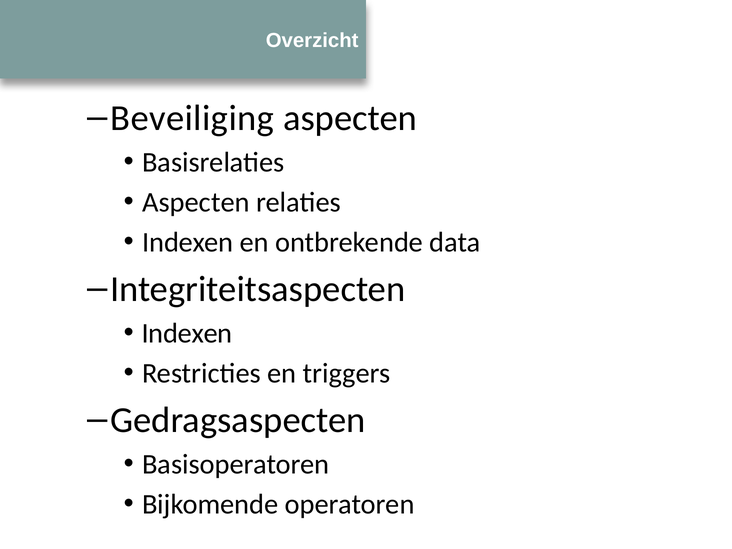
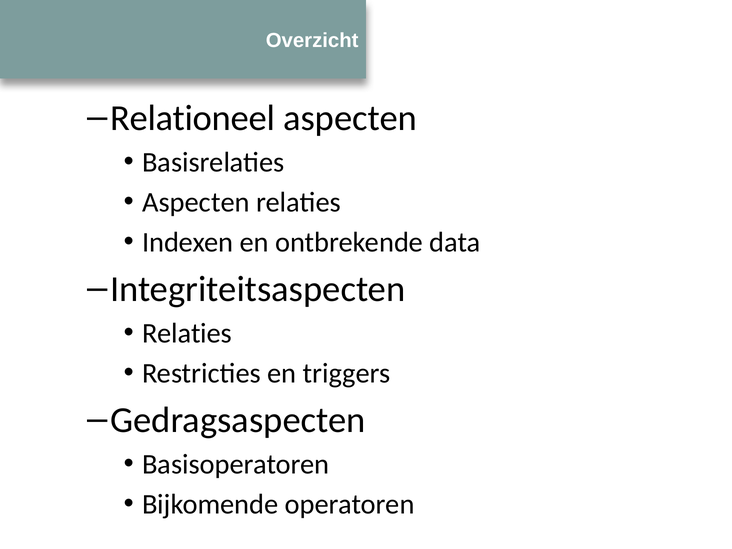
Beveiliging: Beveiliging -> Relationeel
Indexen at (187, 333): Indexen -> Relaties
